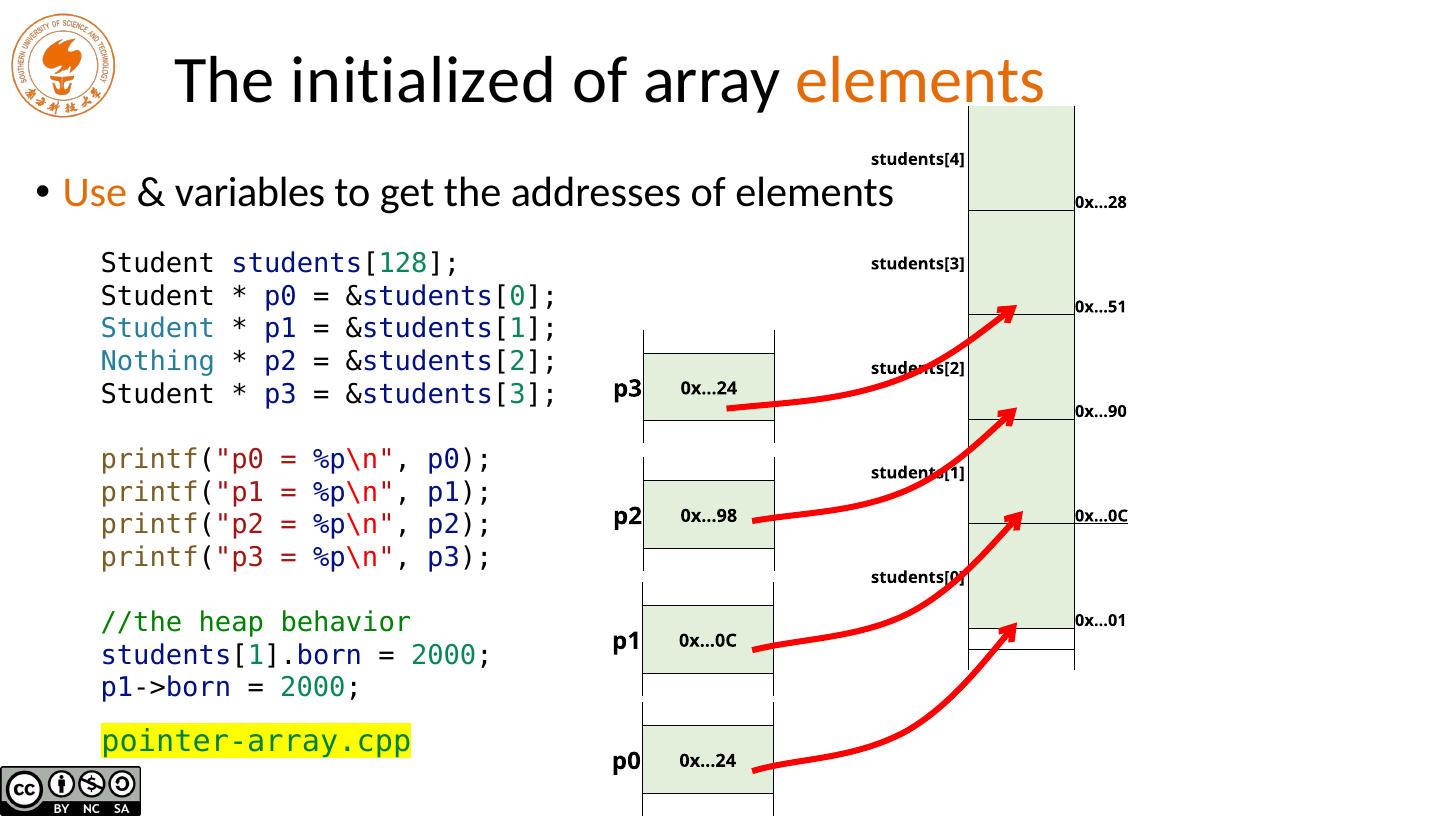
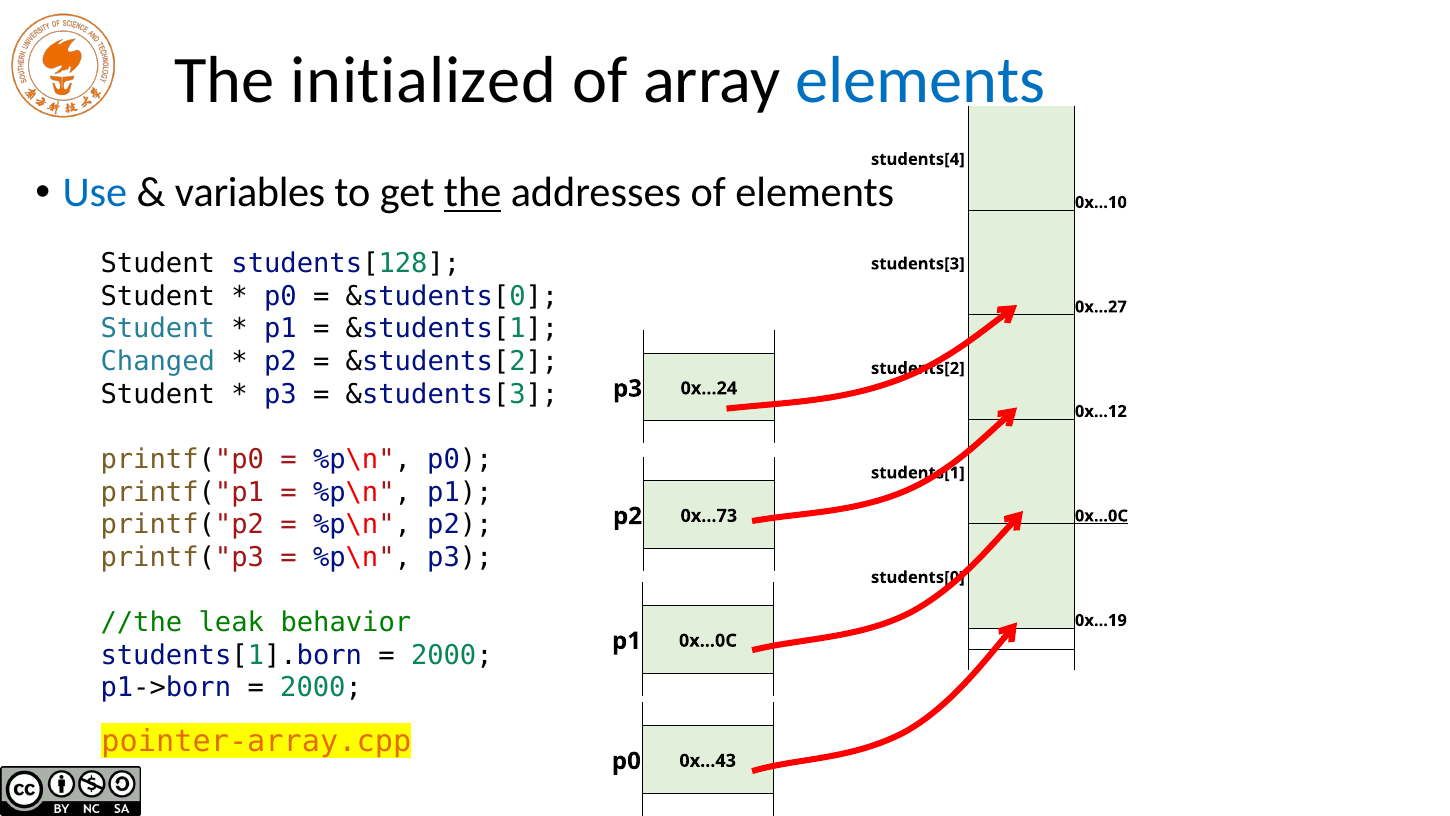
elements at (921, 81) colour: orange -> blue
Use colour: orange -> blue
the at (473, 193) underline: none -> present
0x...28: 0x...28 -> 0x...10
0x...51: 0x...51 -> 0x...27
Nothing: Nothing -> Changed
0x...90: 0x...90 -> 0x...12
0x...98: 0x...98 -> 0x...73
heap: heap -> leak
0x...01: 0x...01 -> 0x...19
pointer-array.cpp colour: green -> orange
p0 0x...24: 0x...24 -> 0x...43
